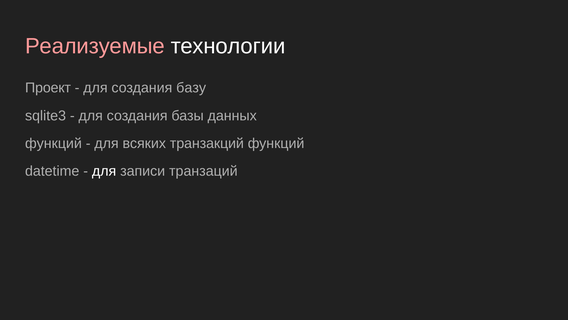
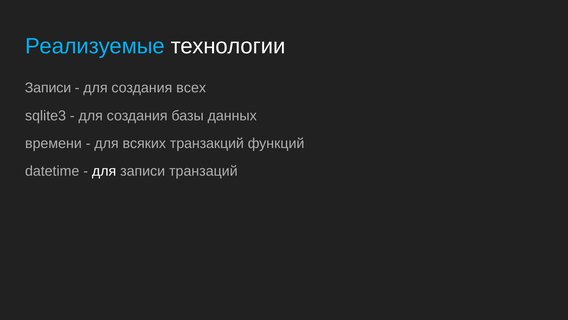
Реализуемые colour: pink -> light blue
Проект at (48, 88): Проект -> Записи
базу: базу -> всех
функций at (53, 143): функций -> времени
